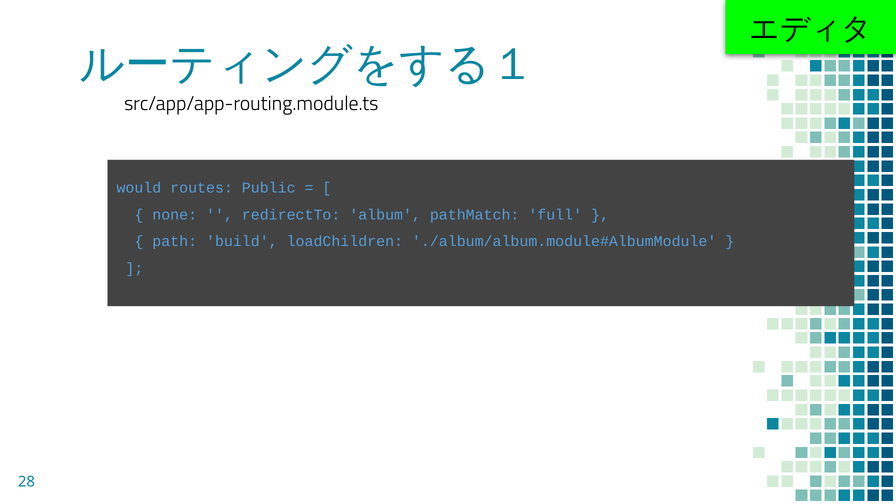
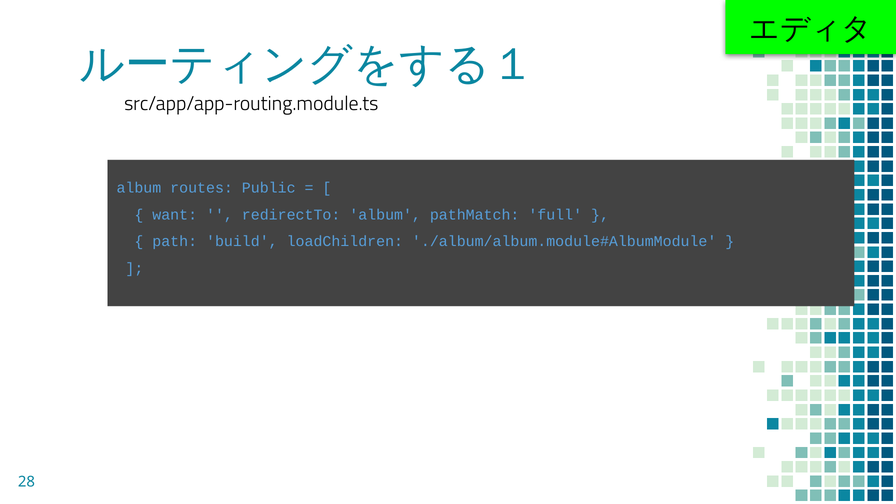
would at (139, 188): would -> album
none: none -> want
